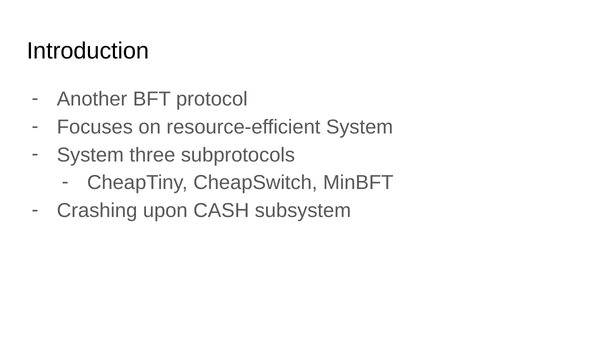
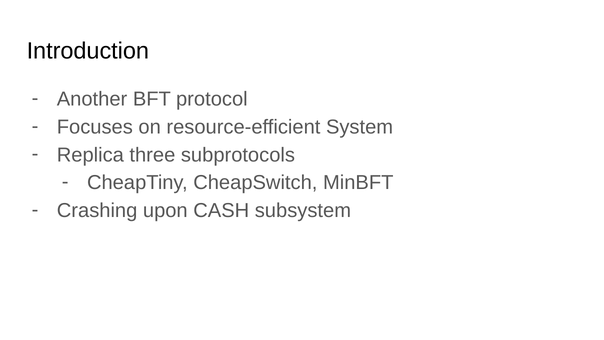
System at (90, 155): System -> Replica
